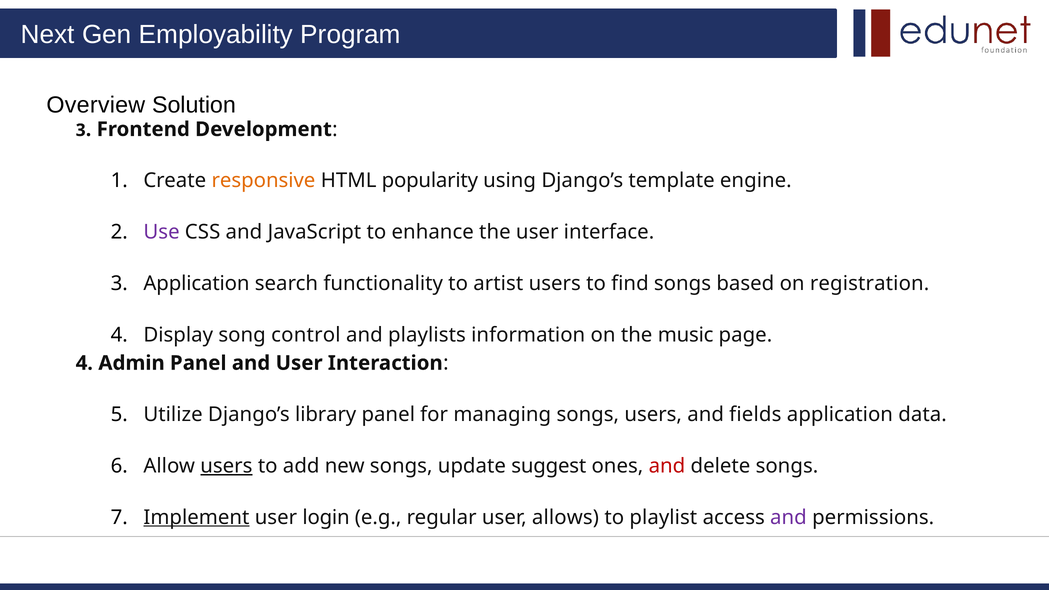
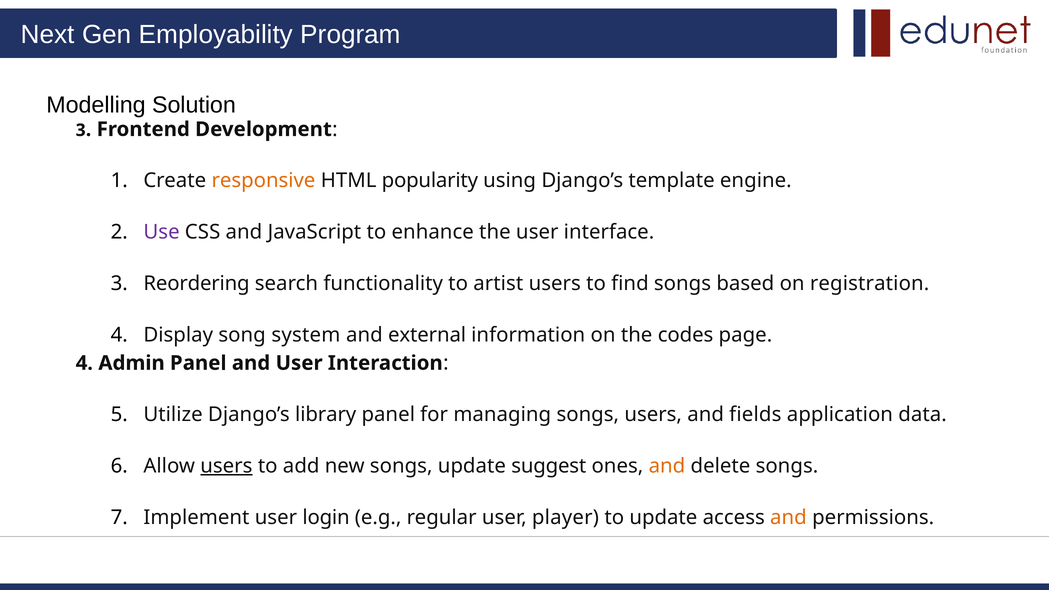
Overview: Overview -> Modelling
3 Application: Application -> Reordering
control: control -> system
playlists: playlists -> external
music: music -> codes
and at (667, 466) colour: red -> orange
Implement underline: present -> none
allows: allows -> player
to playlist: playlist -> update
and at (788, 517) colour: purple -> orange
